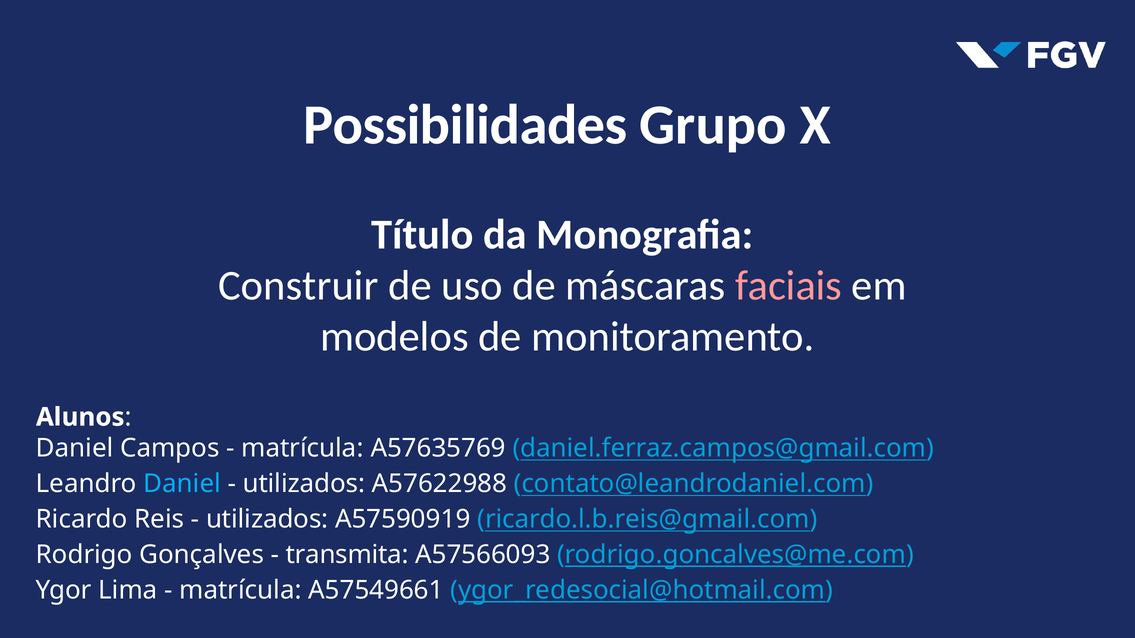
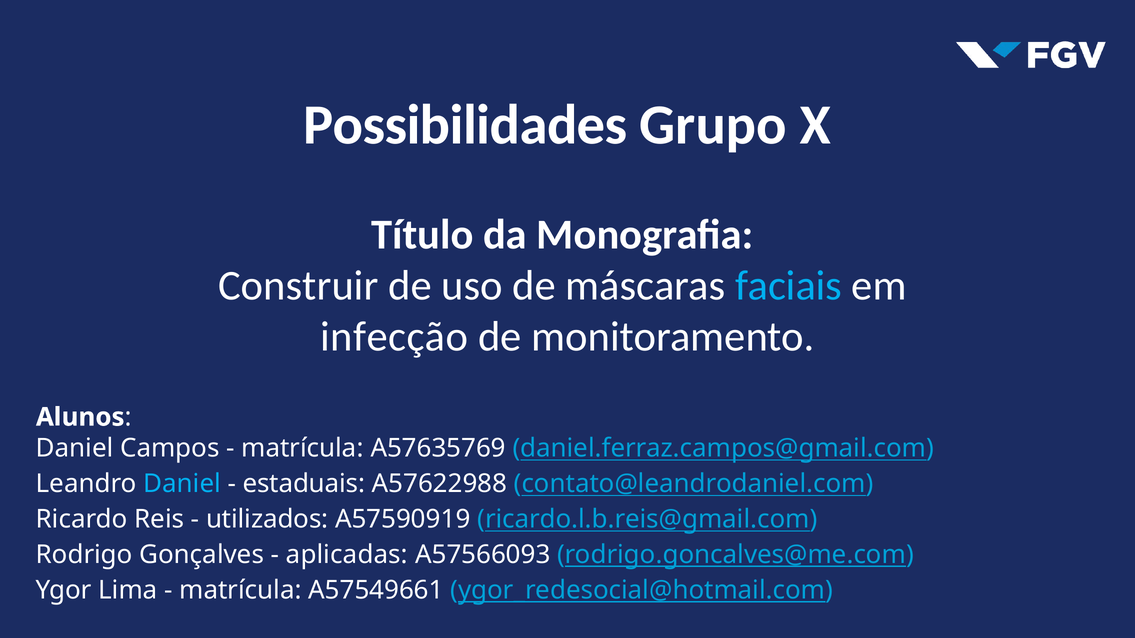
faciais colour: pink -> light blue
modelos: modelos -> infecção
utilizados at (304, 484): utilizados -> estaduais
transmita: transmita -> aplicadas
